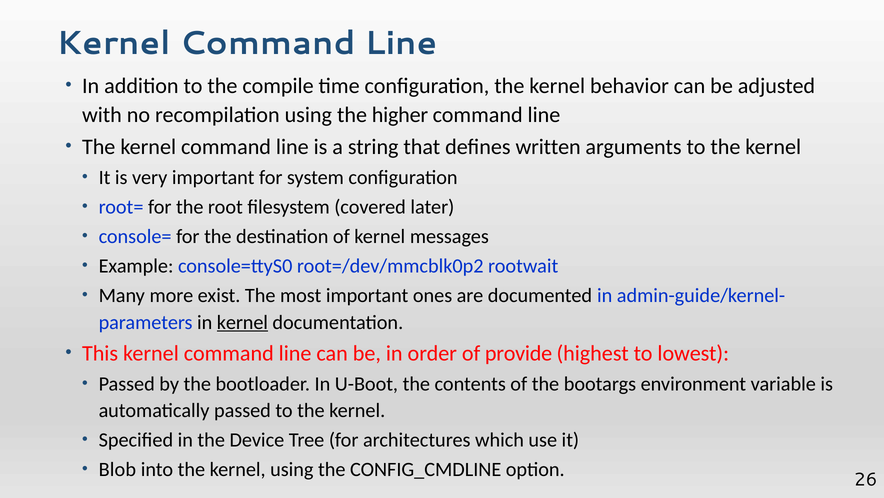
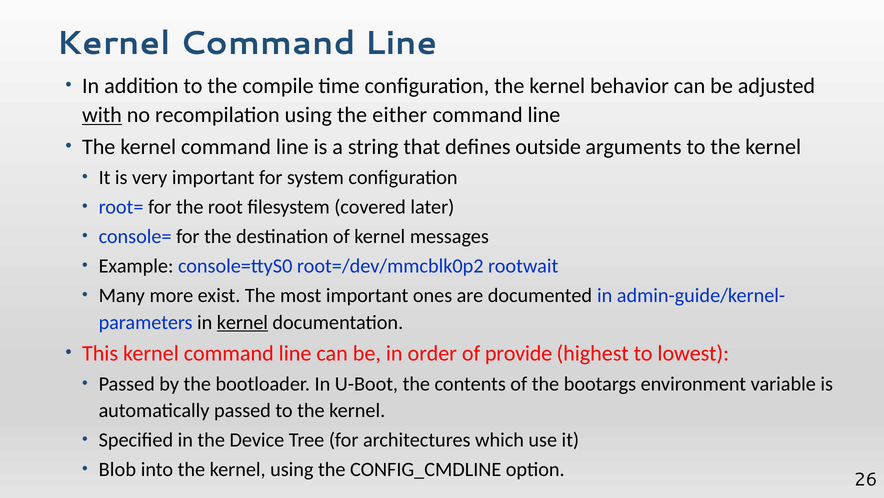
with underline: none -> present
higher: higher -> either
written: written -> outside
